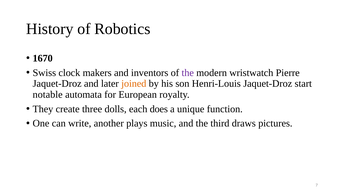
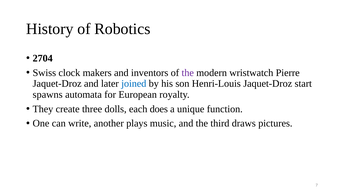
1670: 1670 -> 2704
joined colour: orange -> blue
notable: notable -> spawns
